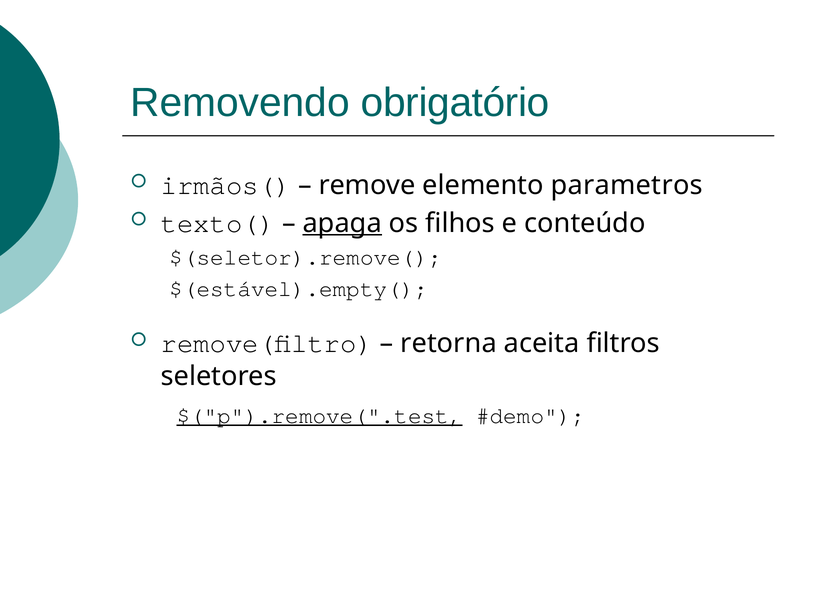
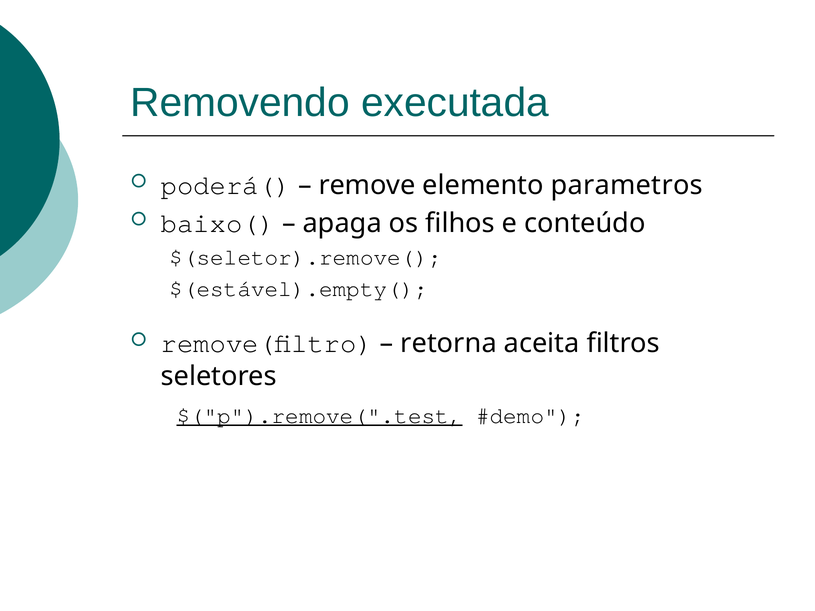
obrigatório: obrigatório -> executada
irmãos(: irmãos( -> poderá(
texto(: texto( -> baixo(
apaga underline: present -> none
